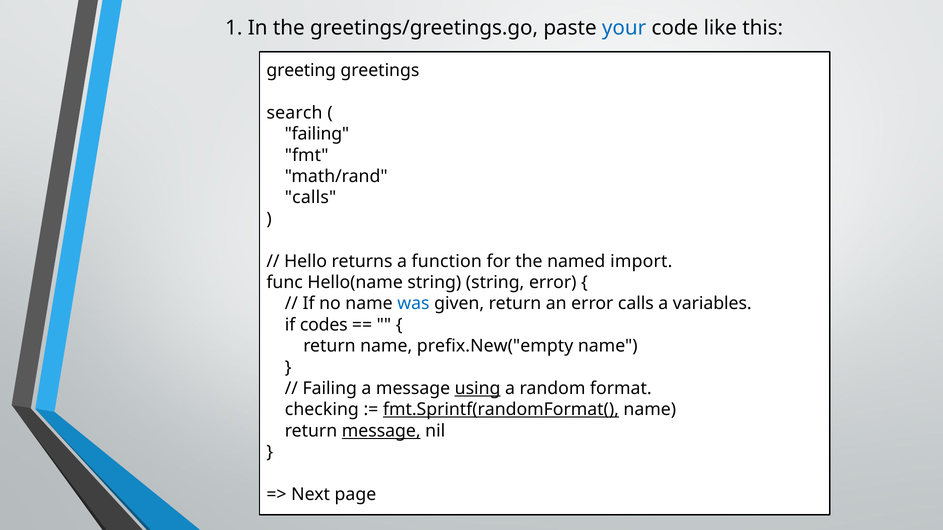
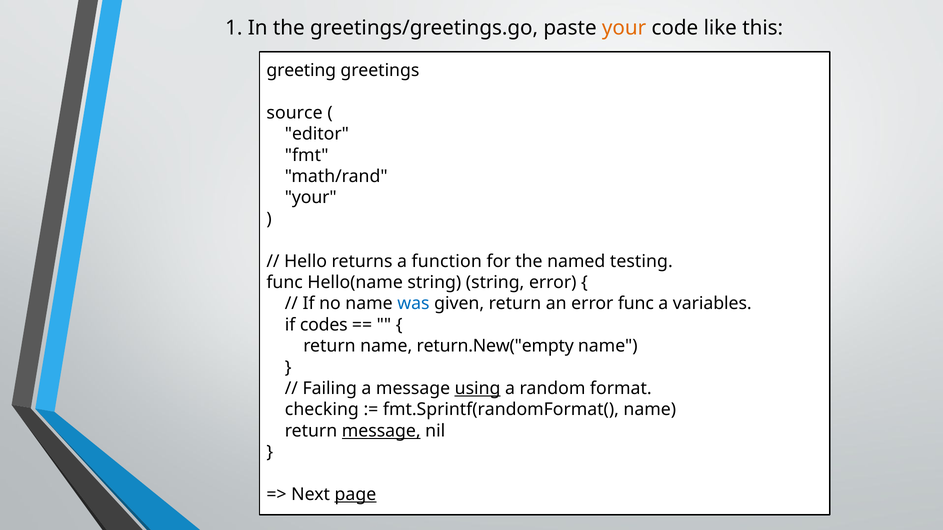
your at (624, 28) colour: blue -> orange
search: search -> source
failing at (317, 134): failing -> editor
calls at (311, 198): calls -> your
import: import -> testing
error calls: calls -> func
prefix.New("empty: prefix.New("empty -> return.New("empty
fmt.Sprintf(randomFormat( underline: present -> none
page underline: none -> present
